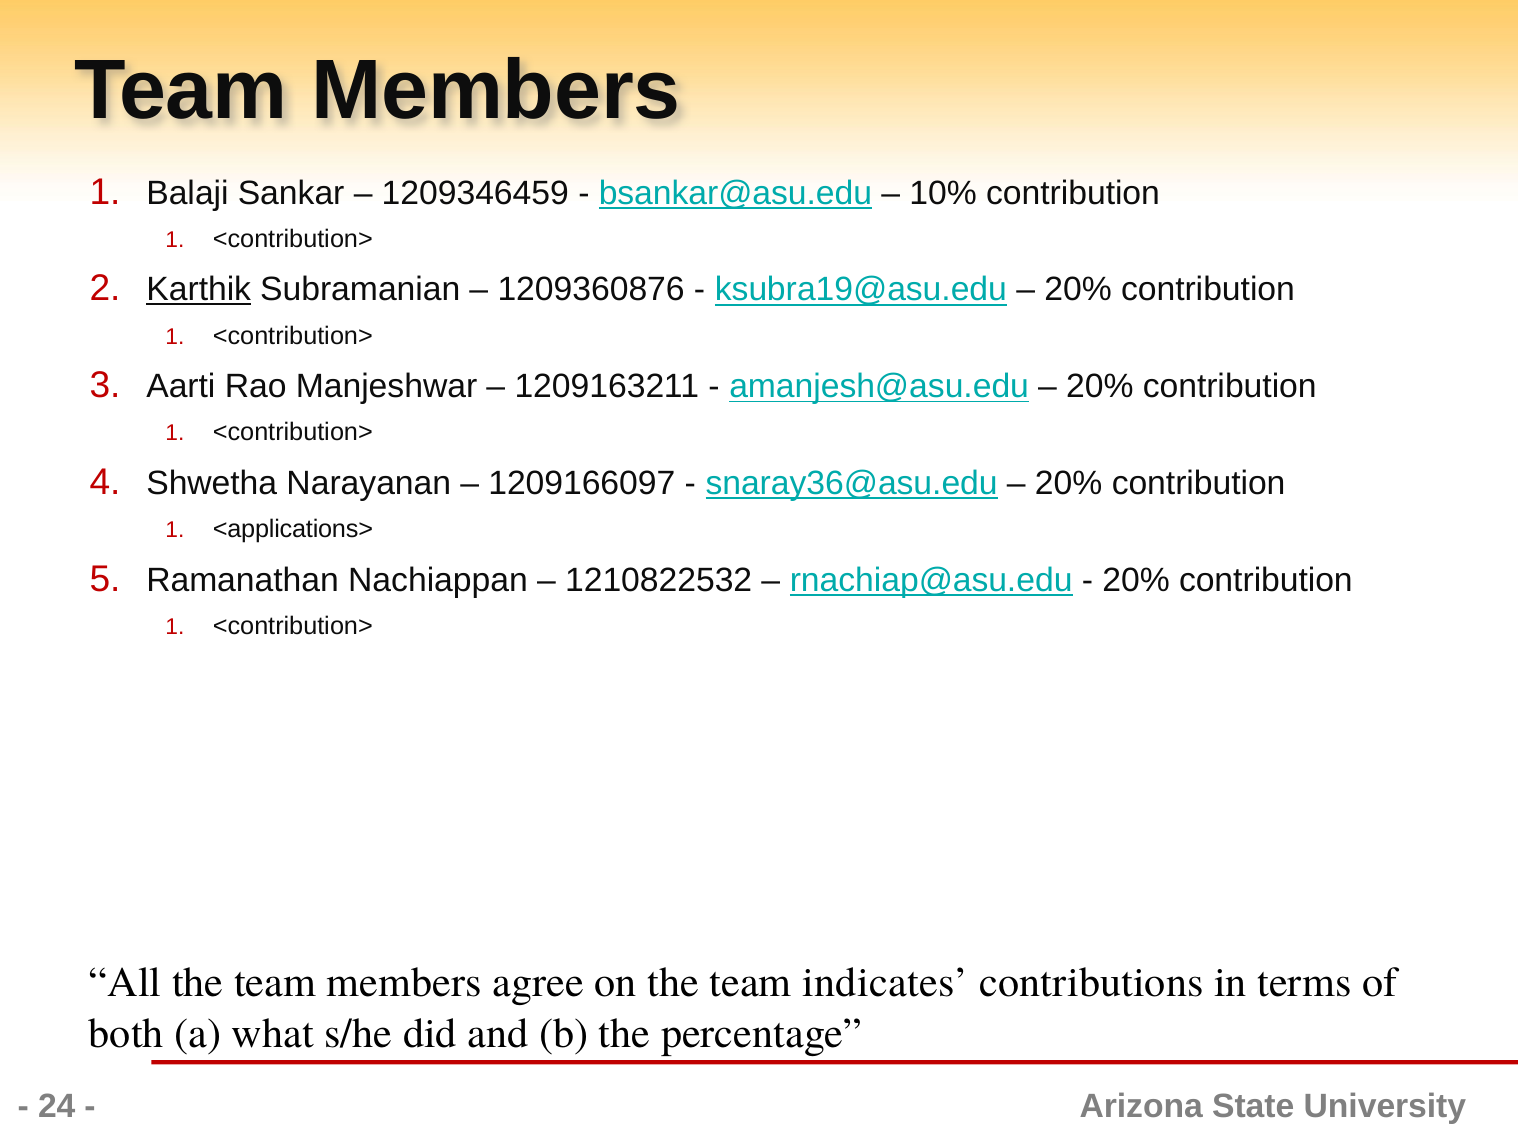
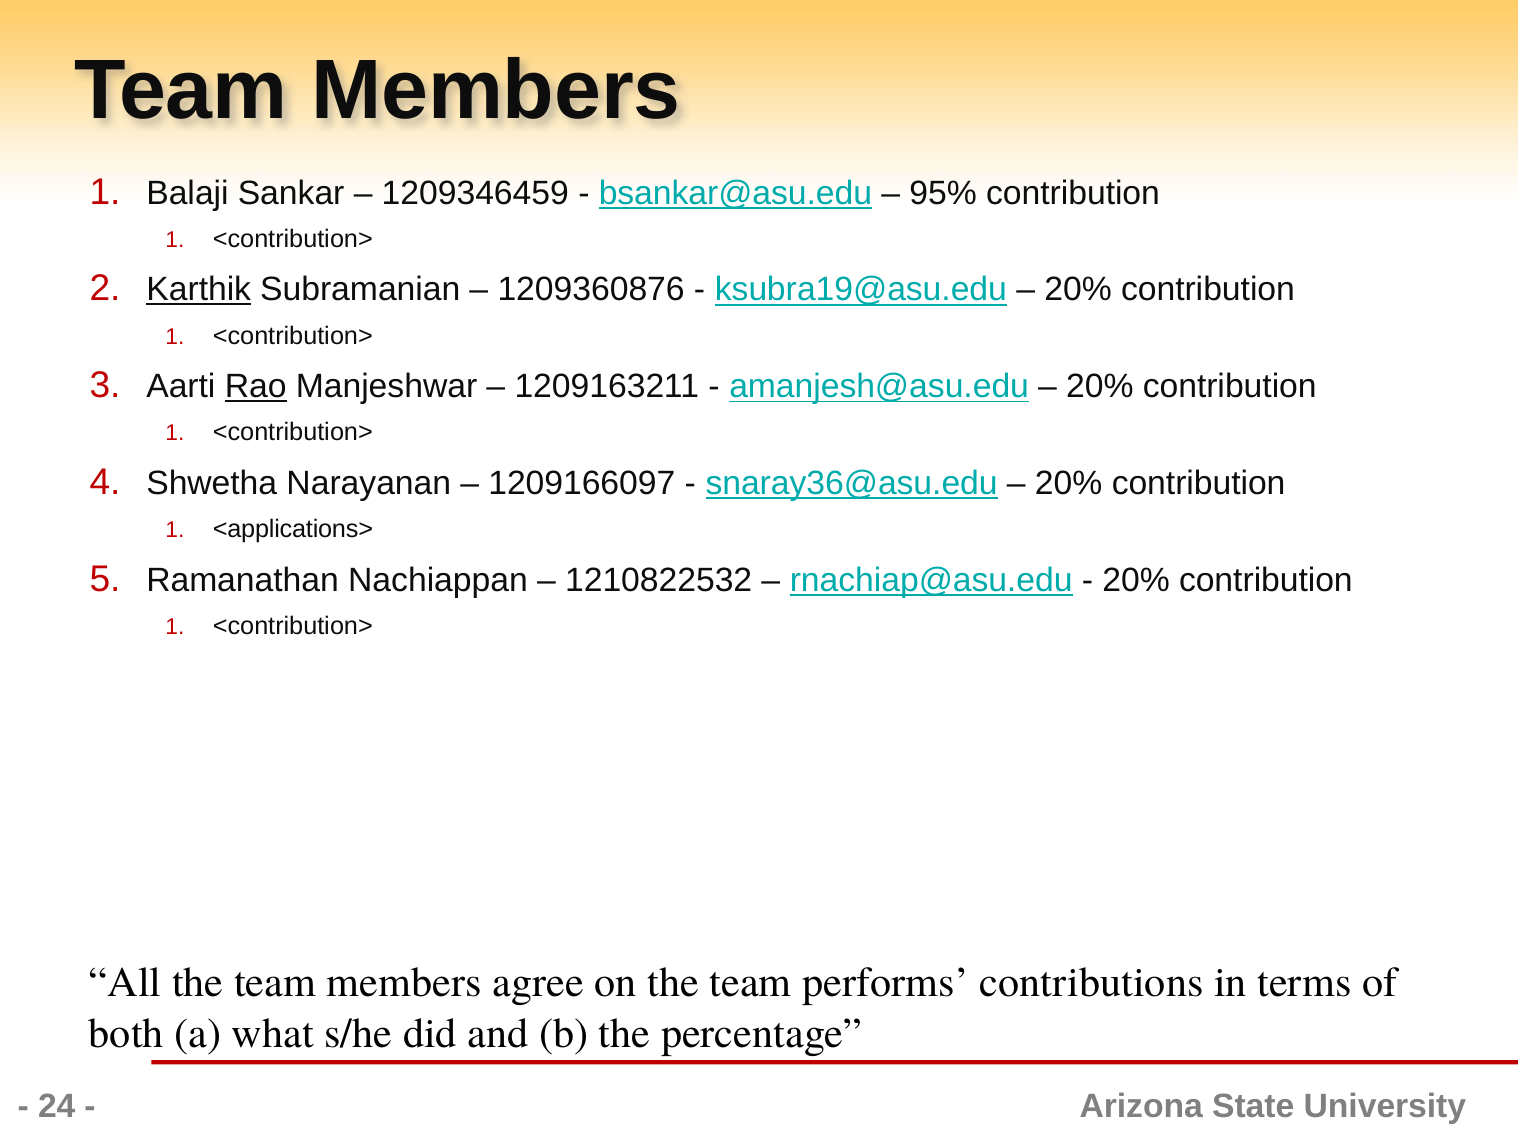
10%: 10% -> 95%
Rao underline: none -> present
indicates: indicates -> performs
